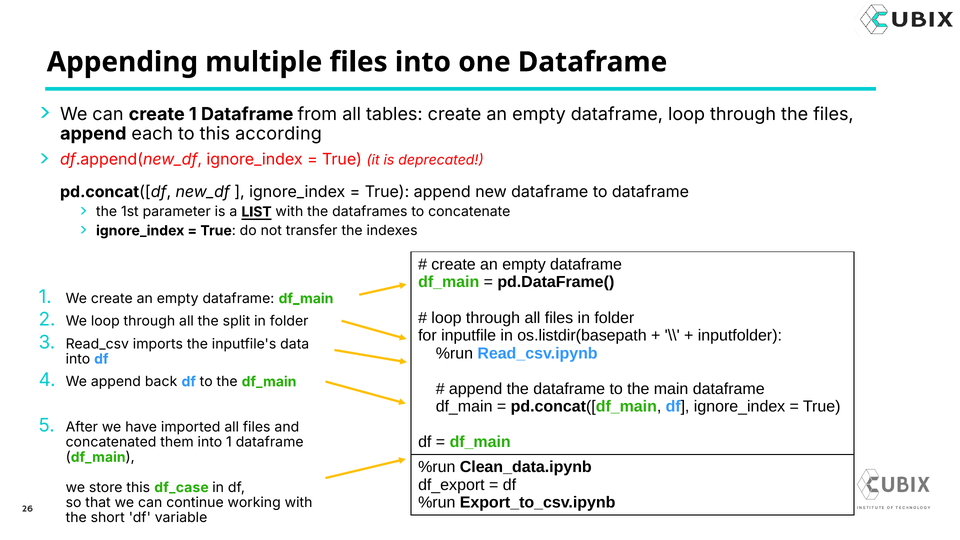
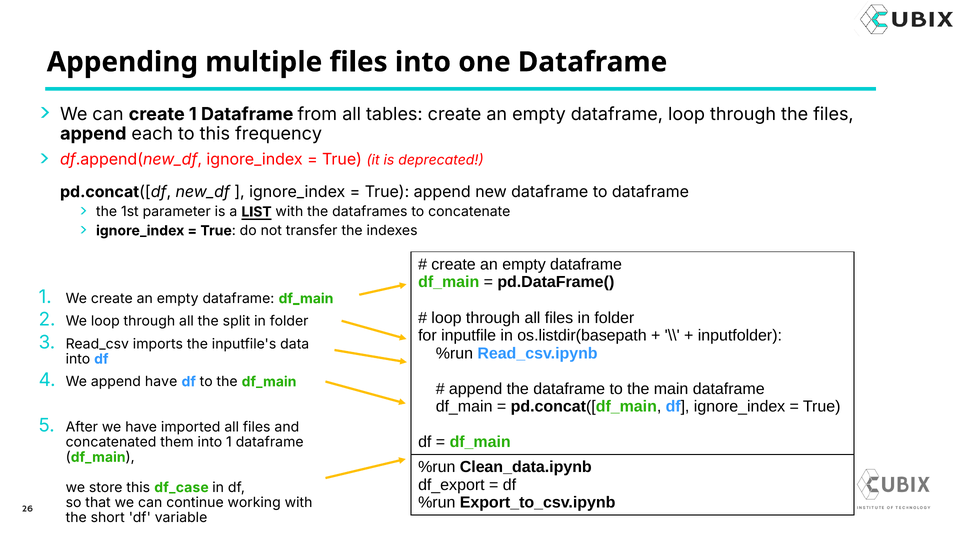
according: according -> frequency
append back: back -> have
